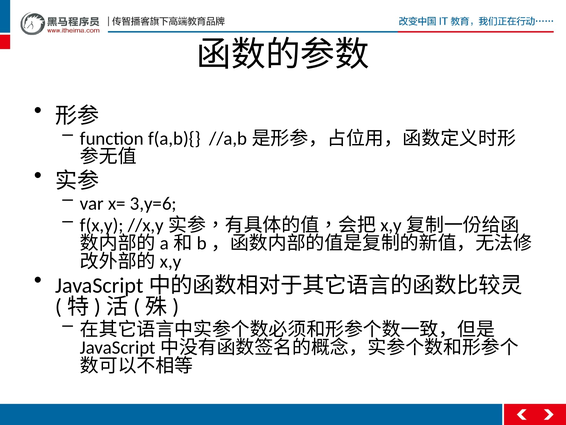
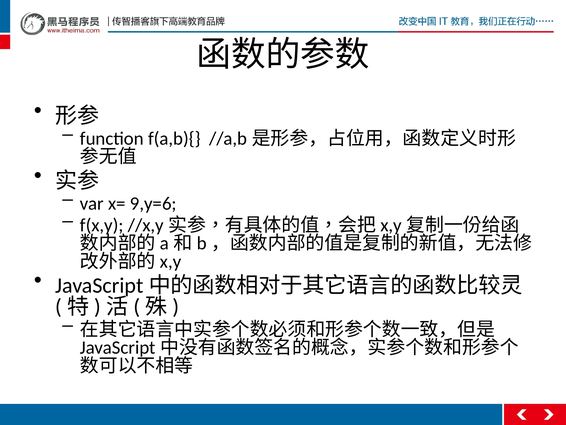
3,y=6: 3,y=6 -> 9,y=6
